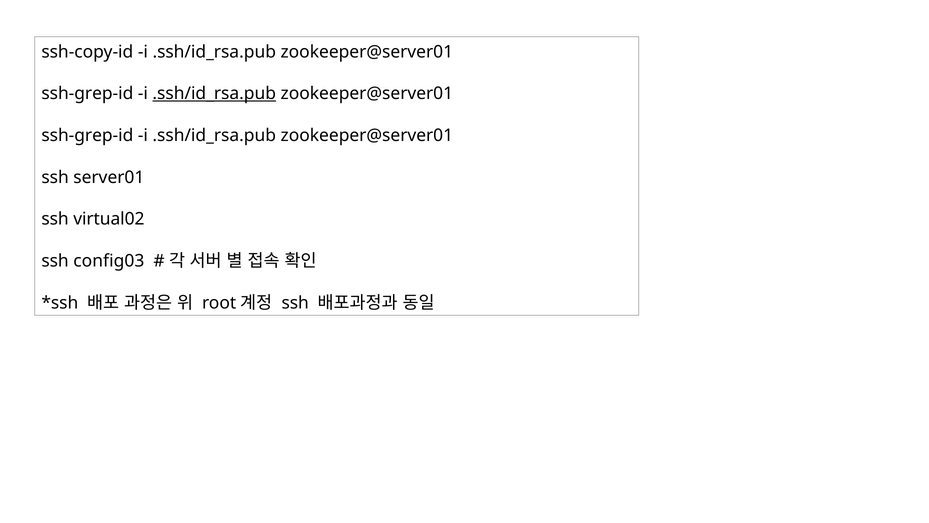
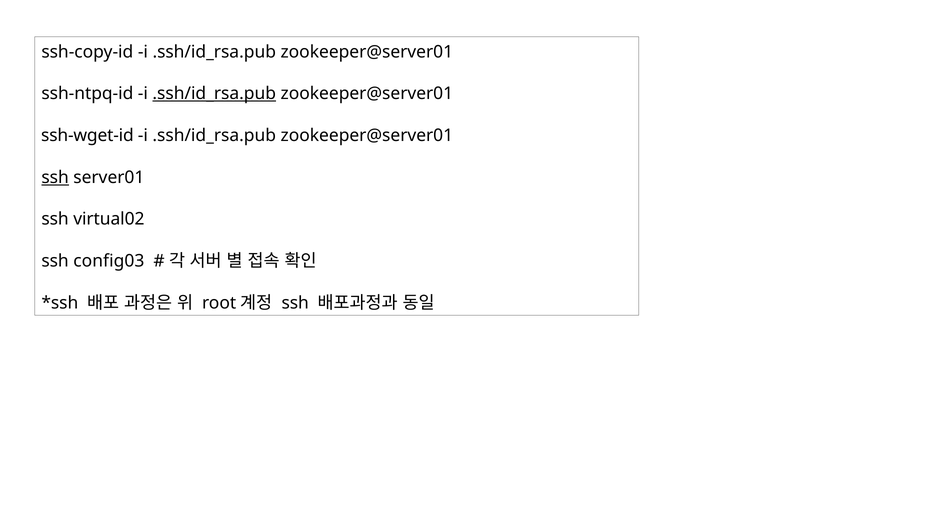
ssh-grep-id at (87, 94): ssh-grep-id -> ssh-ntpq-id
ssh-grep-id at (87, 135): ssh-grep-id -> ssh-wget-id
ssh at (55, 177) underline: none -> present
